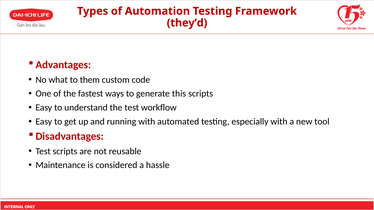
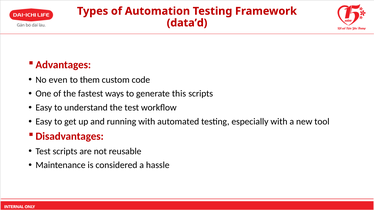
they’d: they’d -> data’d
what: what -> even
